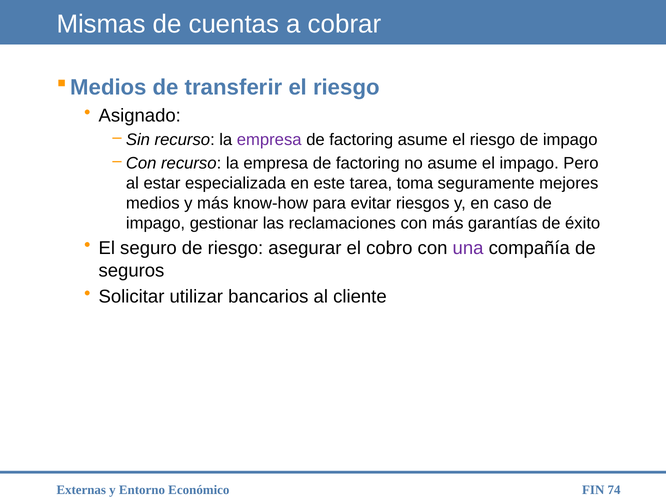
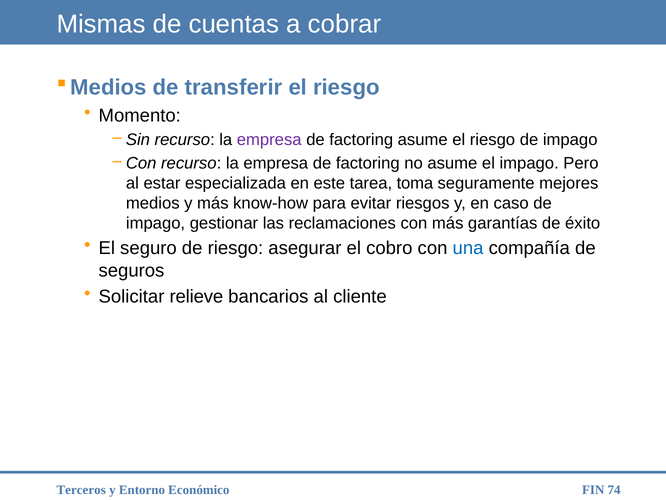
Asignado: Asignado -> Momento
una colour: purple -> blue
utilizar: utilizar -> relieve
Externas: Externas -> Terceros
